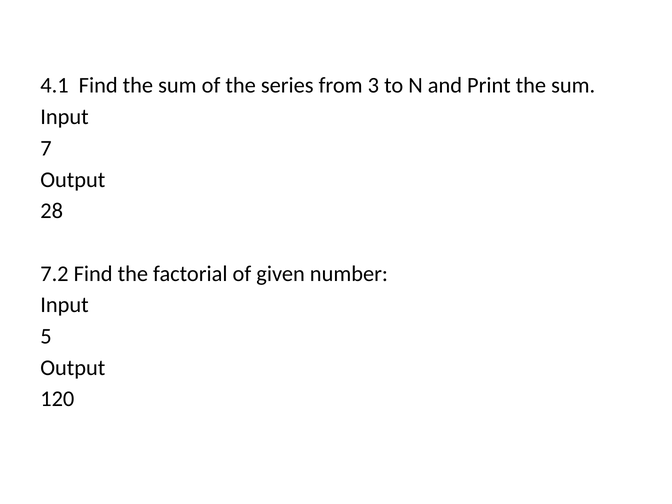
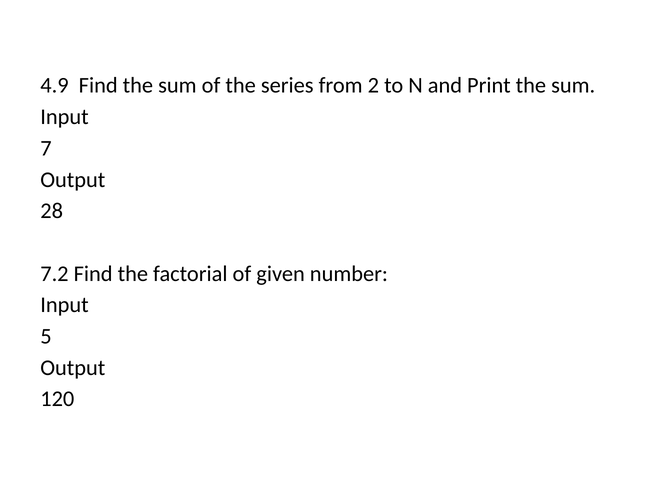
4.1: 4.1 -> 4.9
3: 3 -> 2
